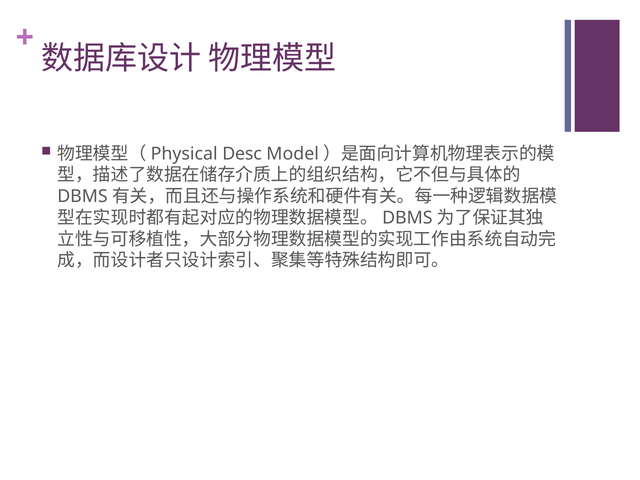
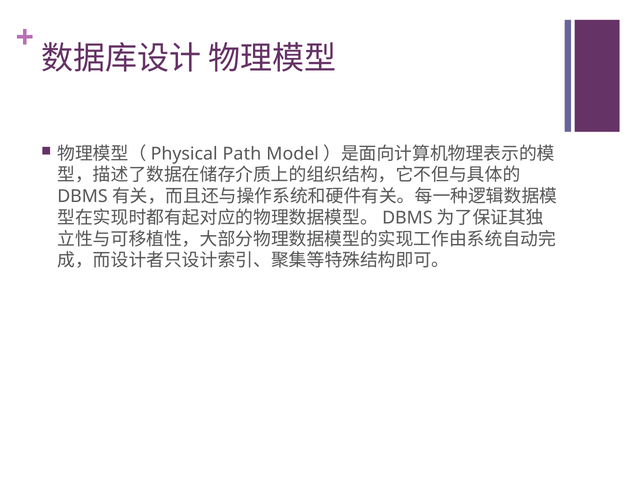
Desc: Desc -> Path
